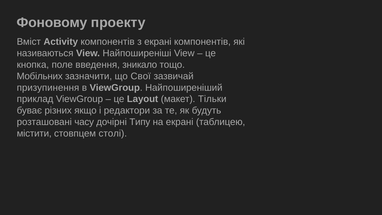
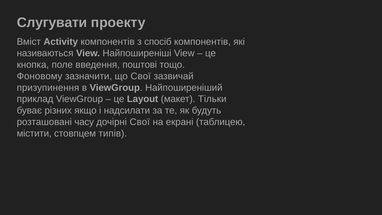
Фоновому: Фоновому -> Слугувати
з екрані: екрані -> спосіб
зникало: зникало -> поштові
Мобільних: Мобільних -> Фоновому
редактори: редактори -> надсилати
дочірні Типу: Типу -> Свої
столі: столі -> типів
